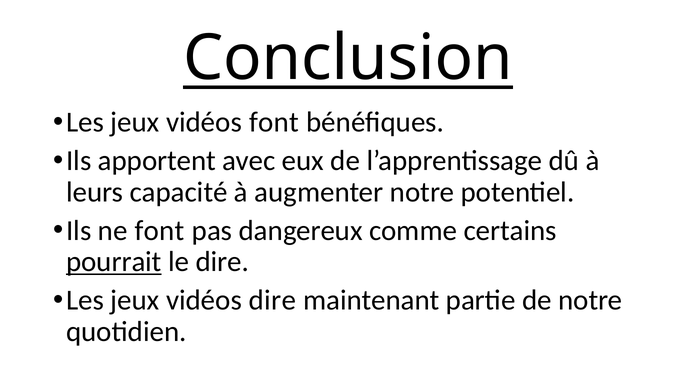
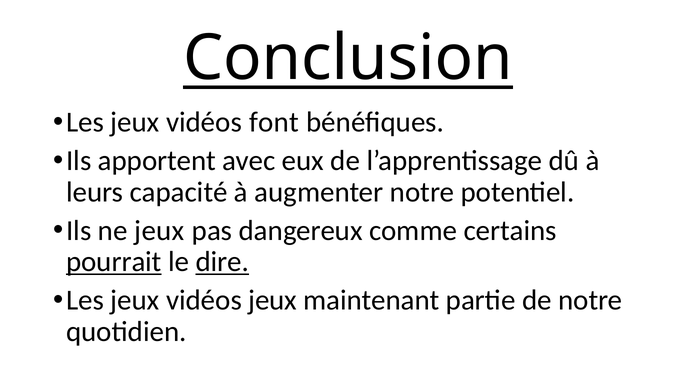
ne font: font -> jeux
dire at (222, 262) underline: none -> present
vidéos dire: dire -> jeux
